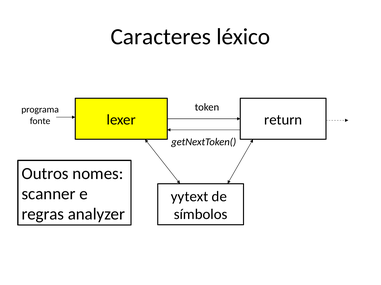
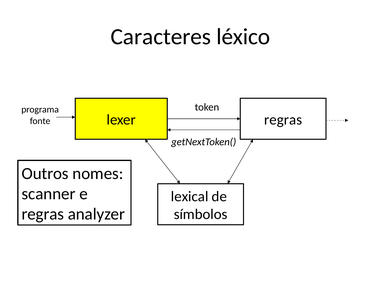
lexer return: return -> regras
yytext: yytext -> lexical
